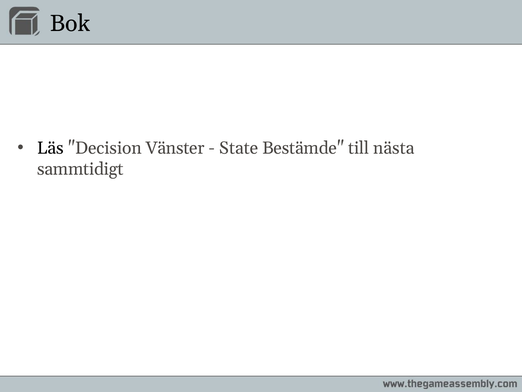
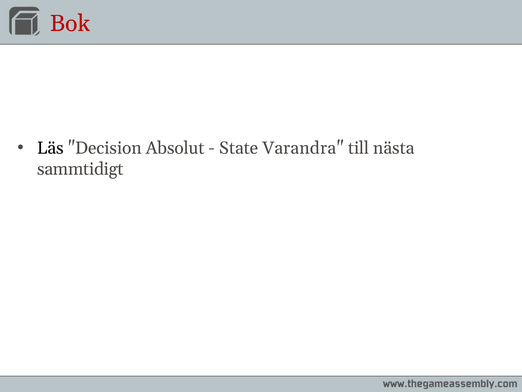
Bok colour: black -> red
Vänster: Vänster -> Absolut
Bestämde: Bestämde -> Varandra
